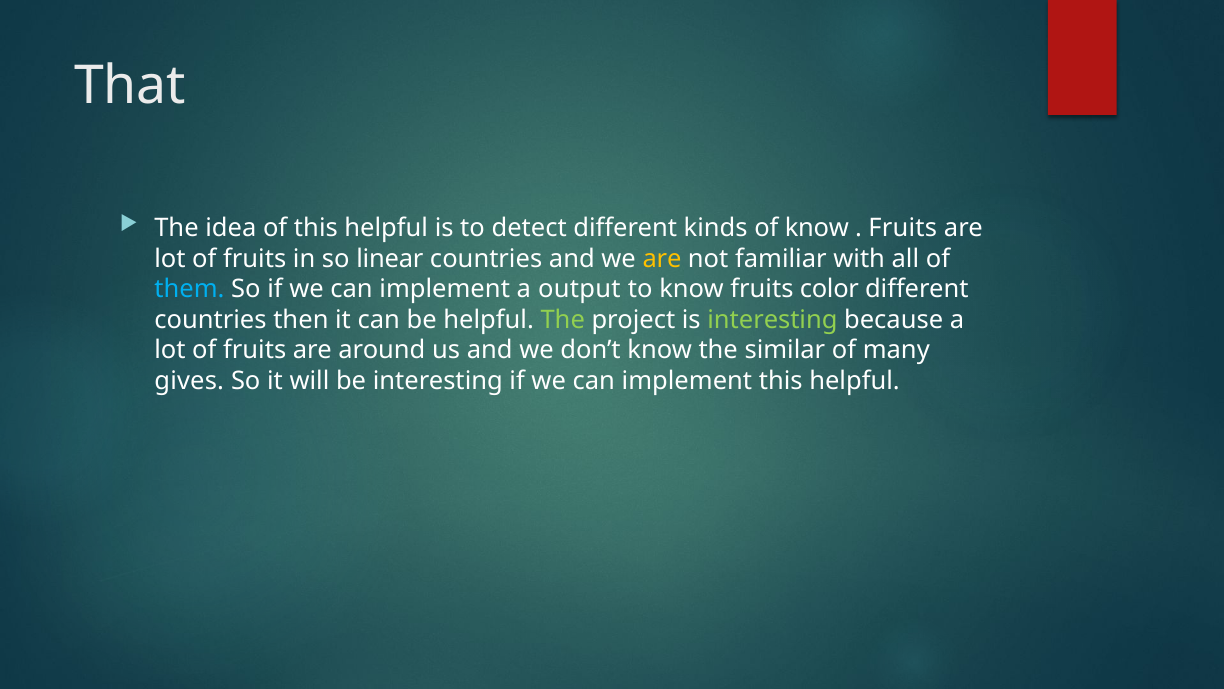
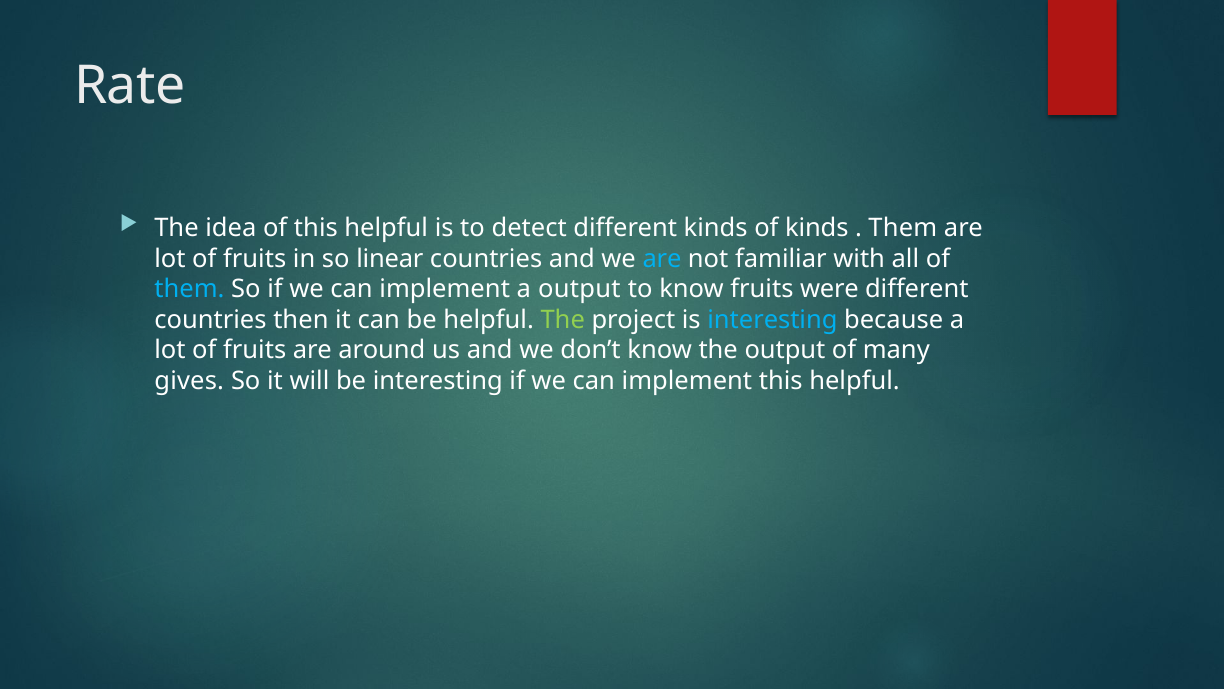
That: That -> Rate
of know: know -> kinds
Fruits at (903, 228): Fruits -> Them
are at (662, 258) colour: yellow -> light blue
color: color -> were
interesting at (772, 320) colour: light green -> light blue
the similar: similar -> output
